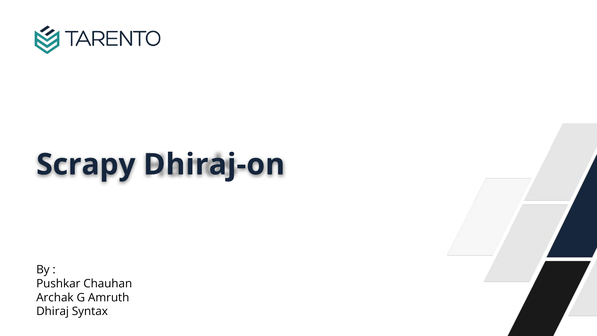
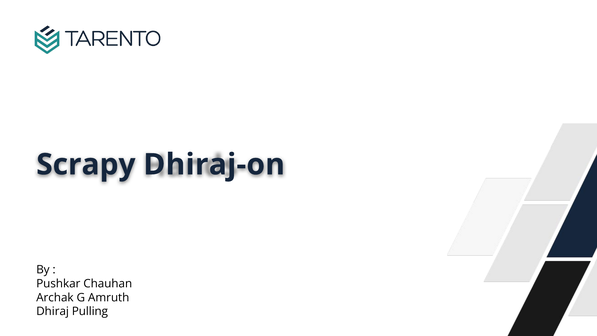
Syntax: Syntax -> Pulling
